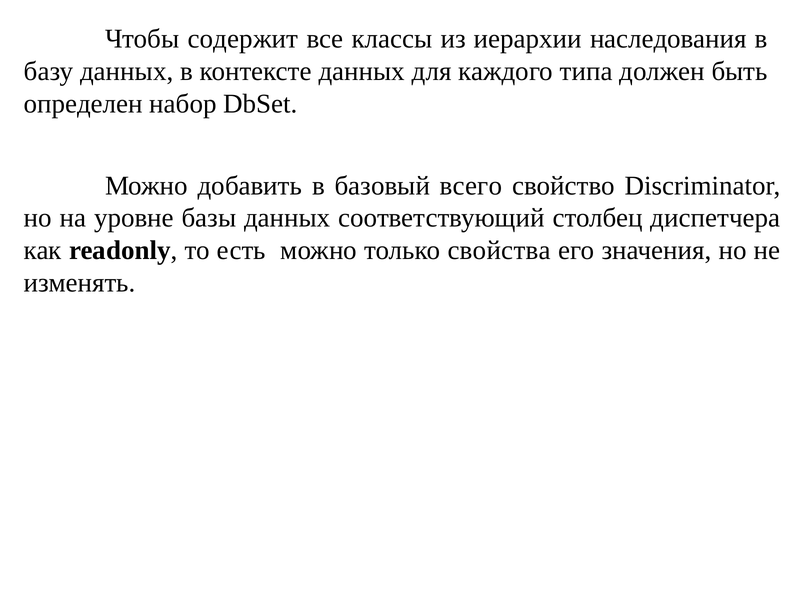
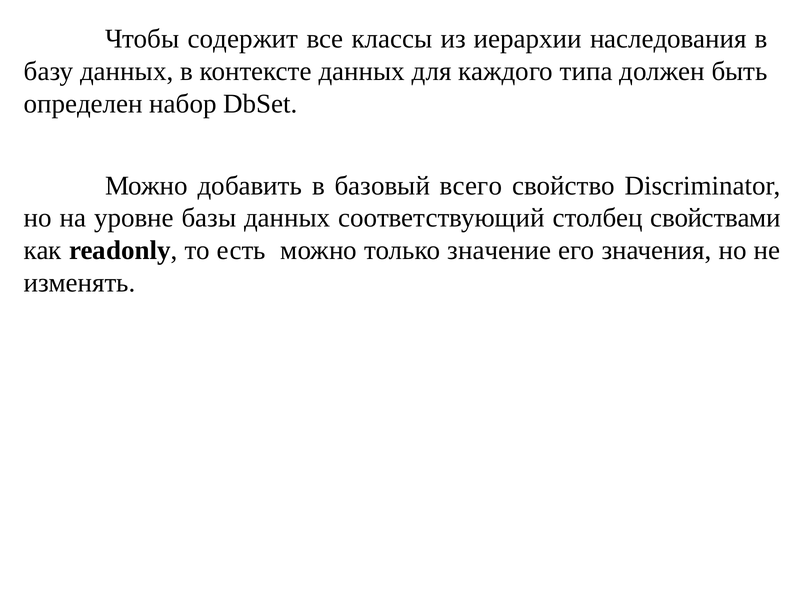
диспетчера: диспетчера -> свойствами
свойства: свойства -> значение
